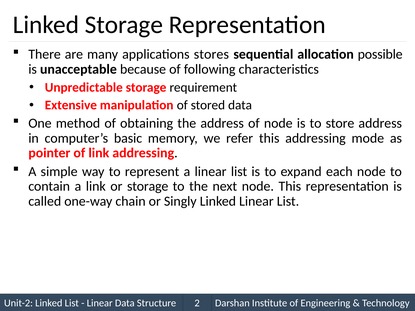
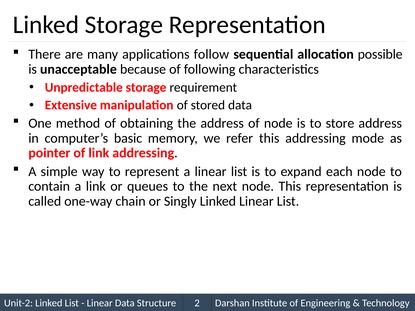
stores: stores -> follow
or storage: storage -> queues
